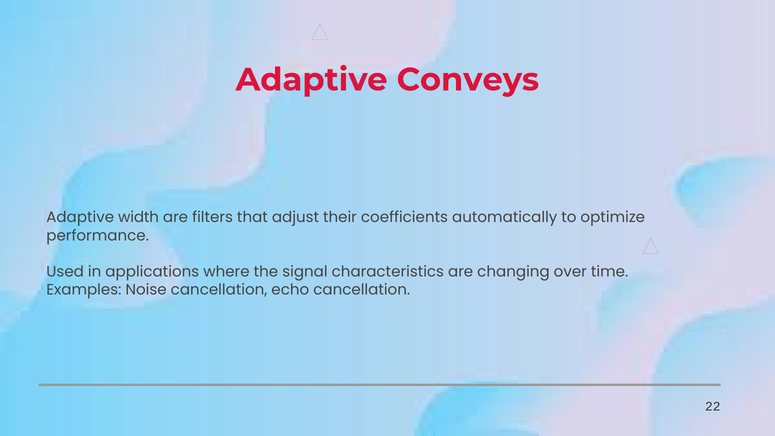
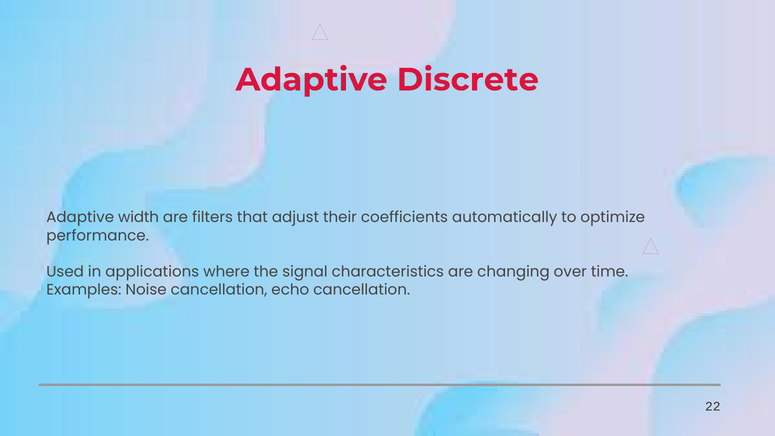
Conveys: Conveys -> Discrete
